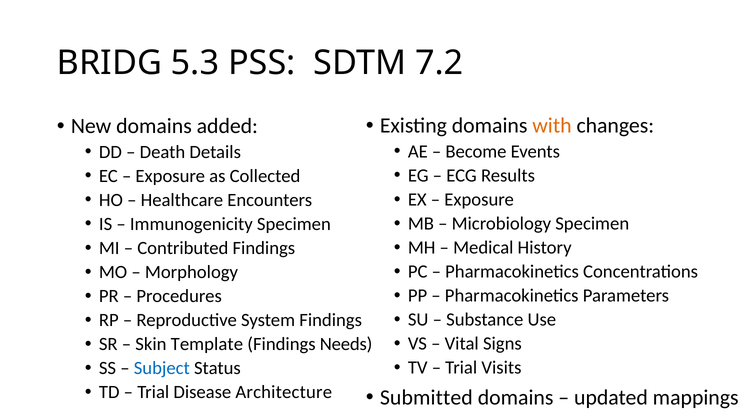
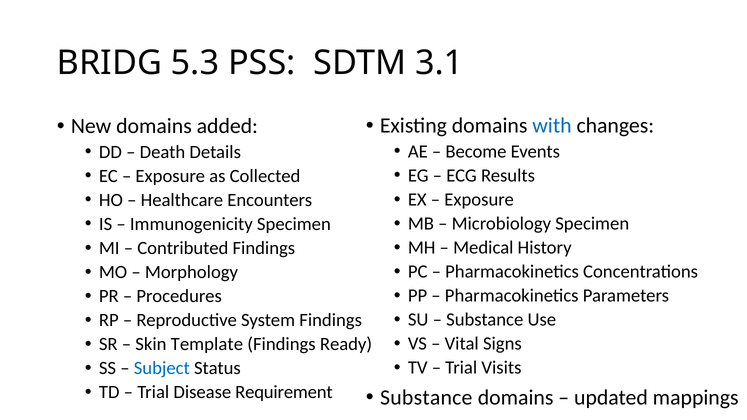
7.2: 7.2 -> 3.1
with colour: orange -> blue
Needs: Needs -> Ready
Architecture: Architecture -> Requirement
Submitted at (426, 398): Submitted -> Substance
